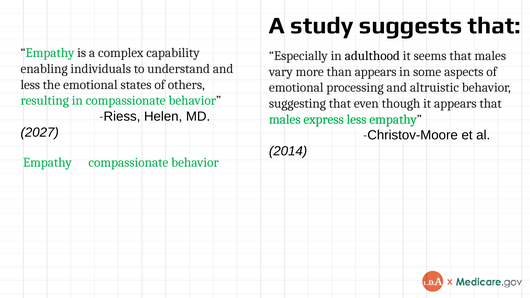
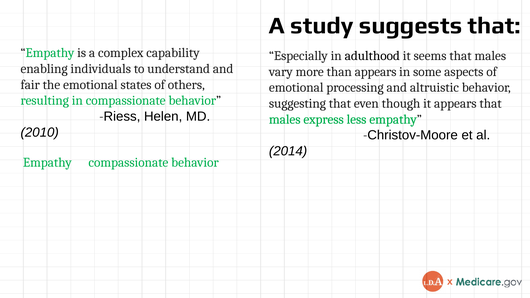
less at (30, 85): less -> fair
2027: 2027 -> 2010
